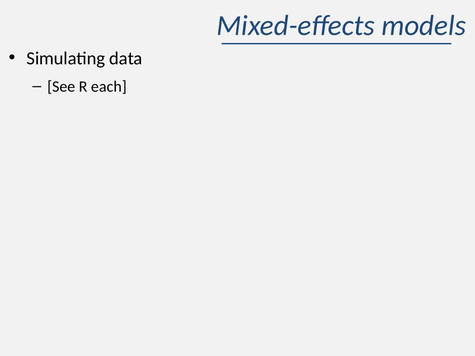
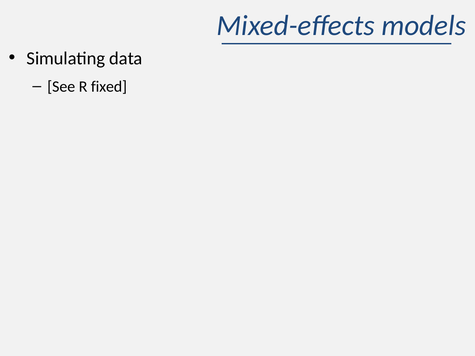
each: each -> fixed
